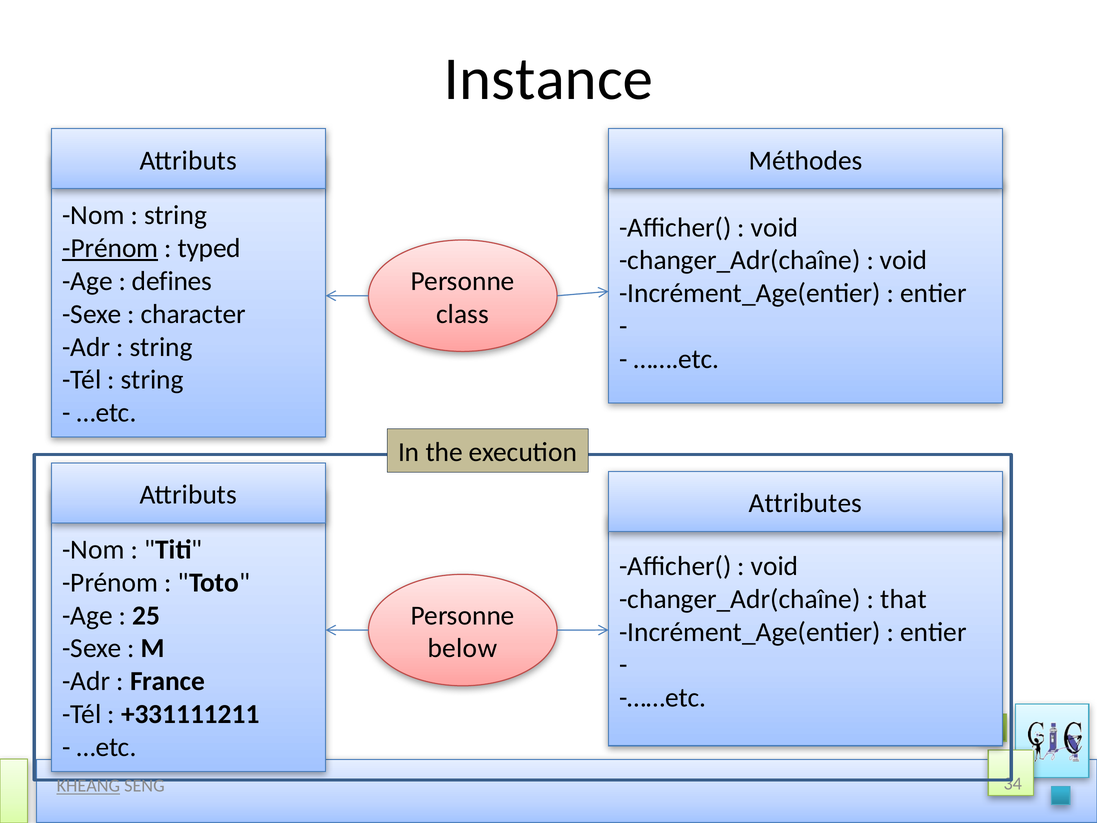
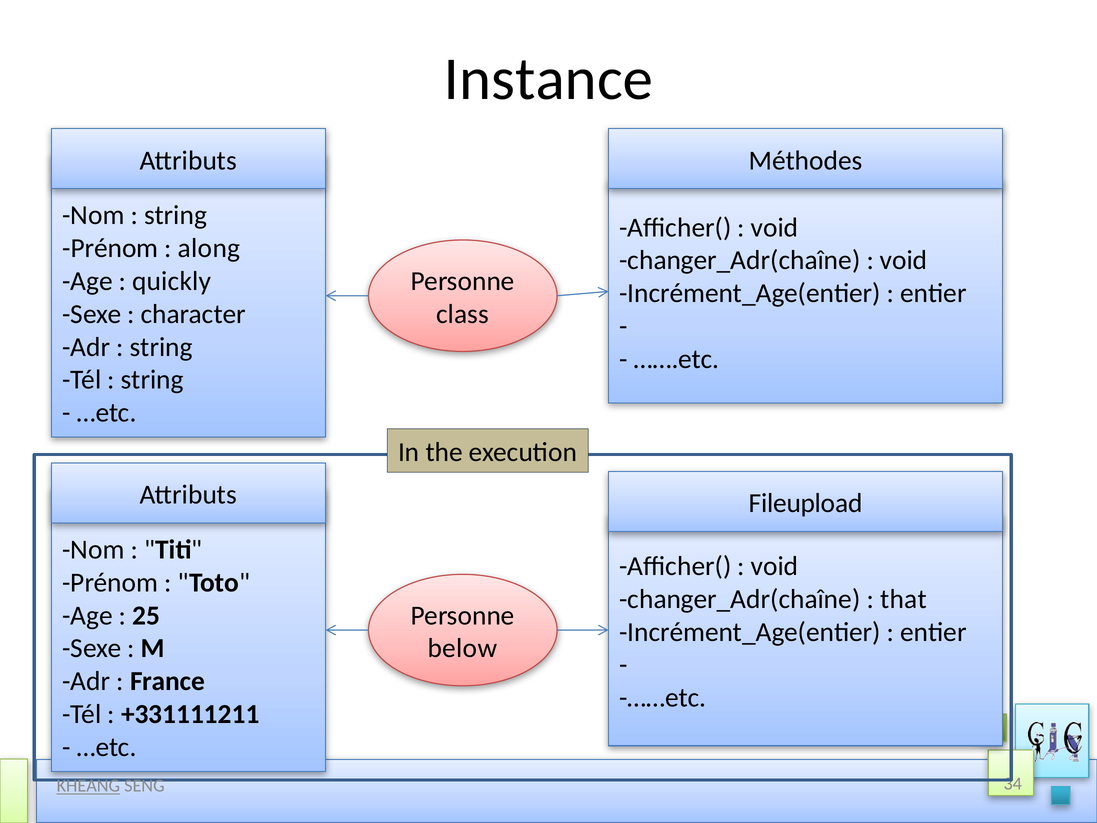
Prénom at (110, 248) underline: present -> none
typed: typed -> along
defines: defines -> quickly
Attributes: Attributes -> Fileupload
